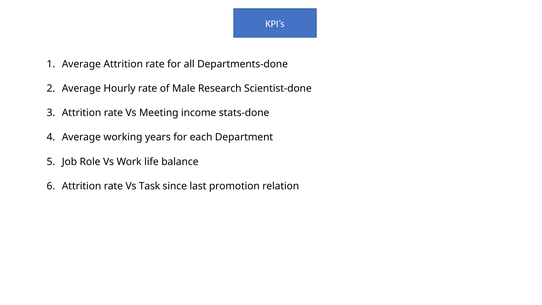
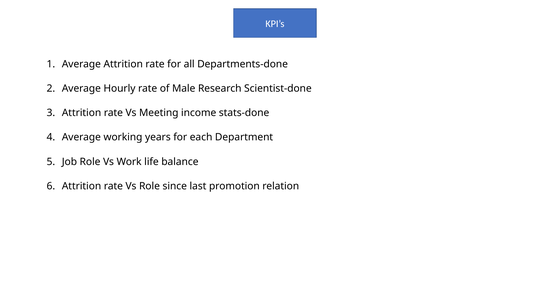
Vs Task: Task -> Role
